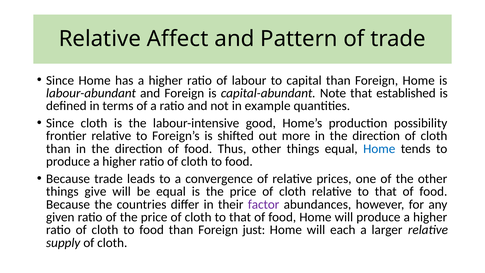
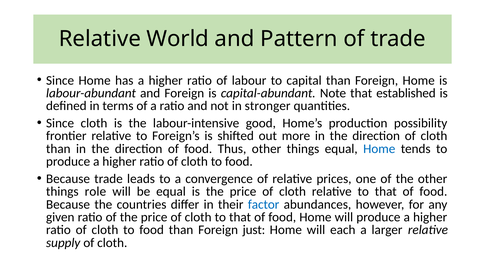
Affect: Affect -> World
example: example -> stronger
give: give -> role
factor colour: purple -> blue
